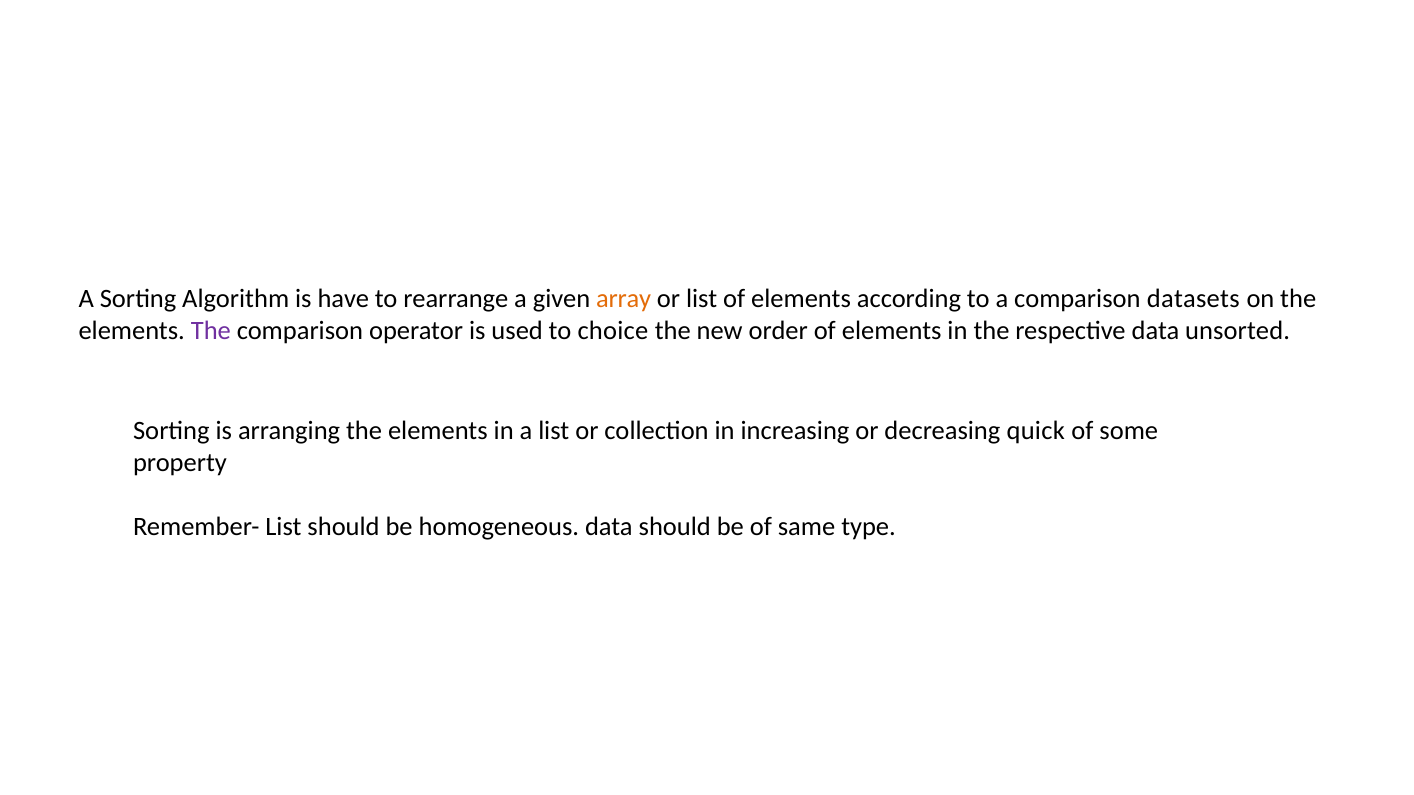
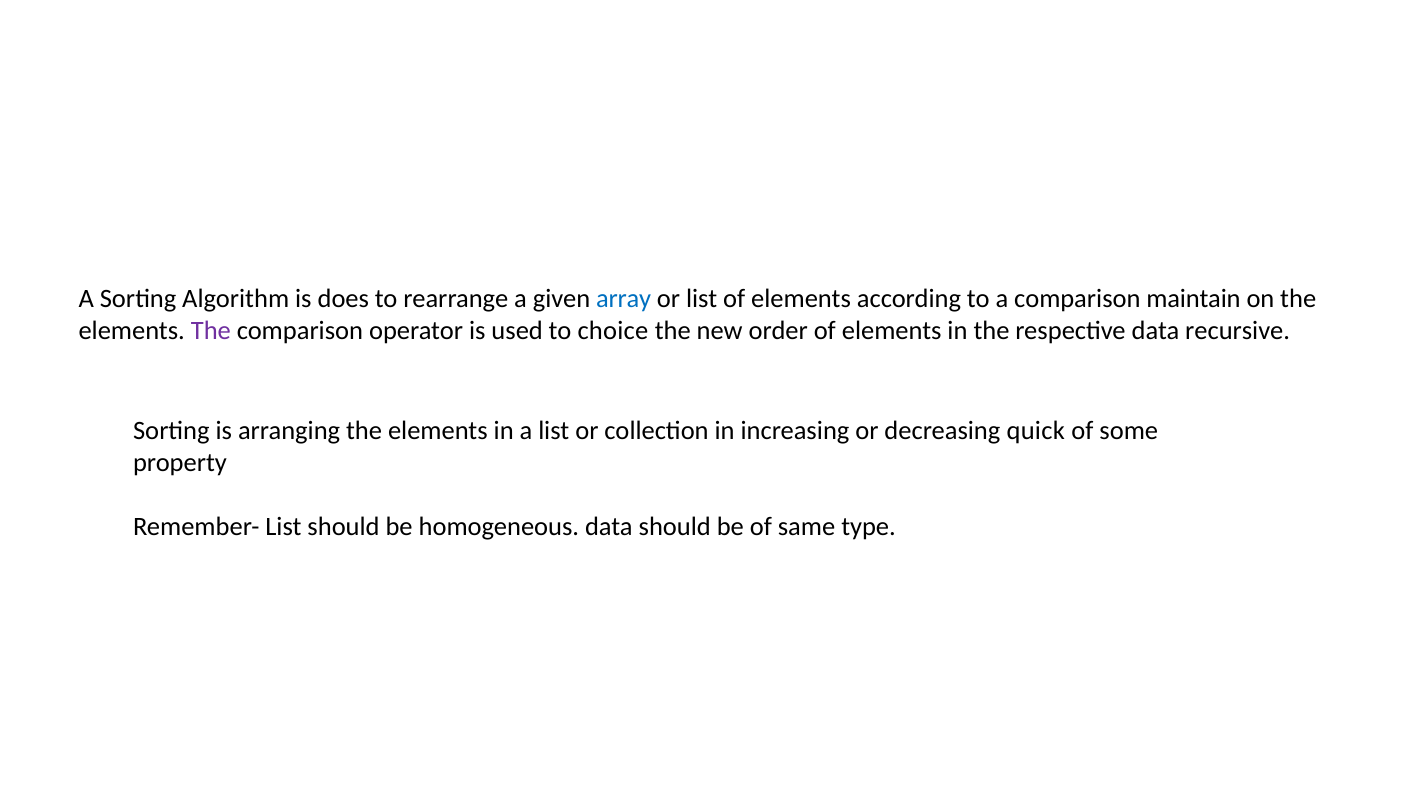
have: have -> does
array colour: orange -> blue
datasets: datasets -> maintain
unsorted: unsorted -> recursive
